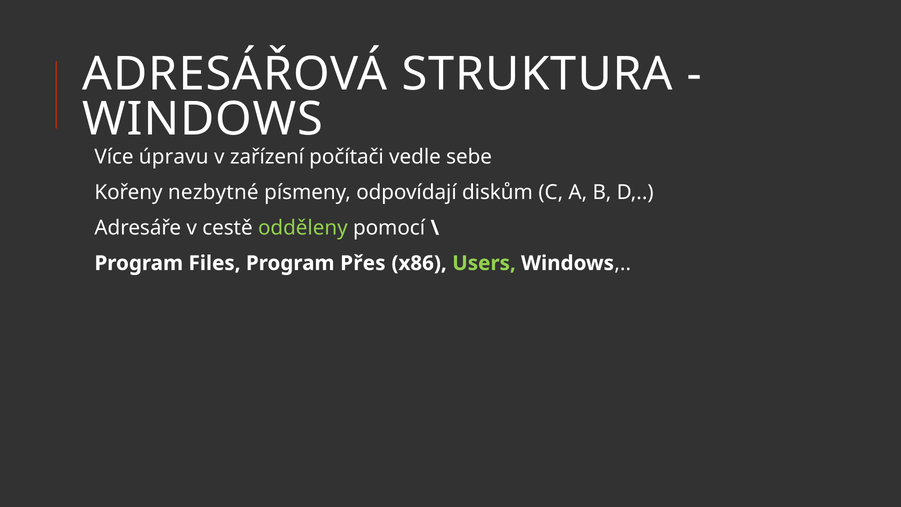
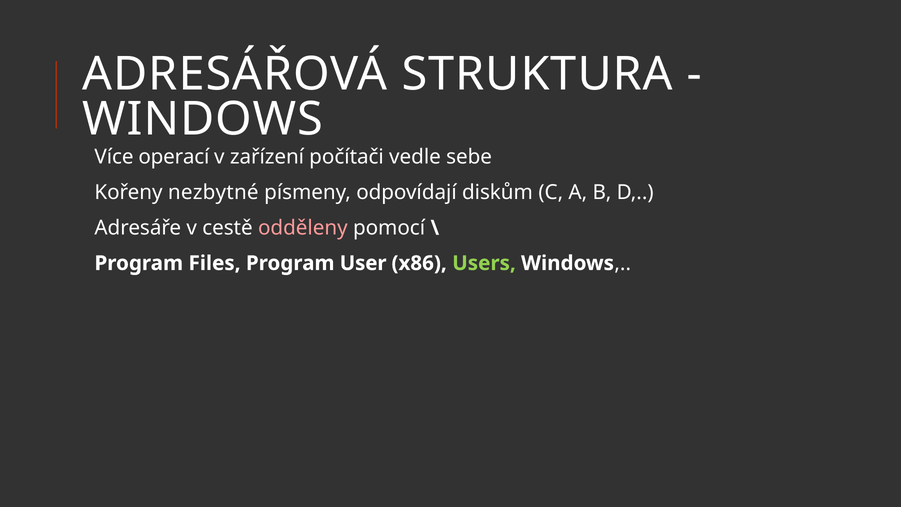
úpravu: úpravu -> operací
odděleny colour: light green -> pink
Přes: Přes -> User
